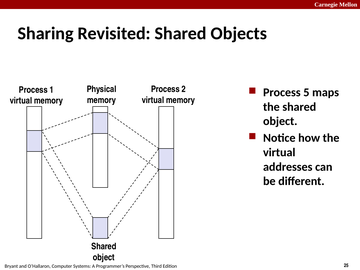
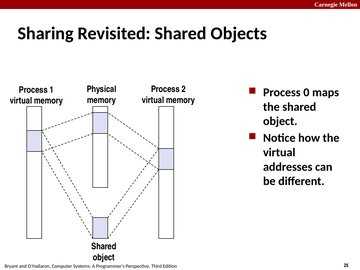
5: 5 -> 0
